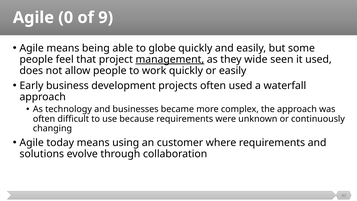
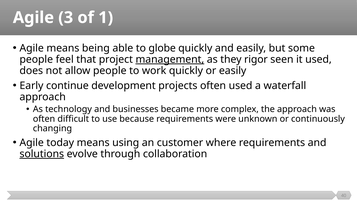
0: 0 -> 3
9: 9 -> 1
wide: wide -> rigor
business: business -> continue
solutions underline: none -> present
